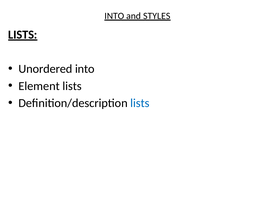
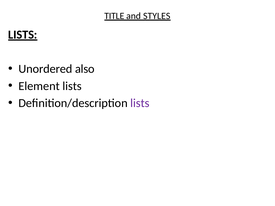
INTO at (114, 16): INTO -> TITLE
Unordered into: into -> also
lists at (140, 103) colour: blue -> purple
